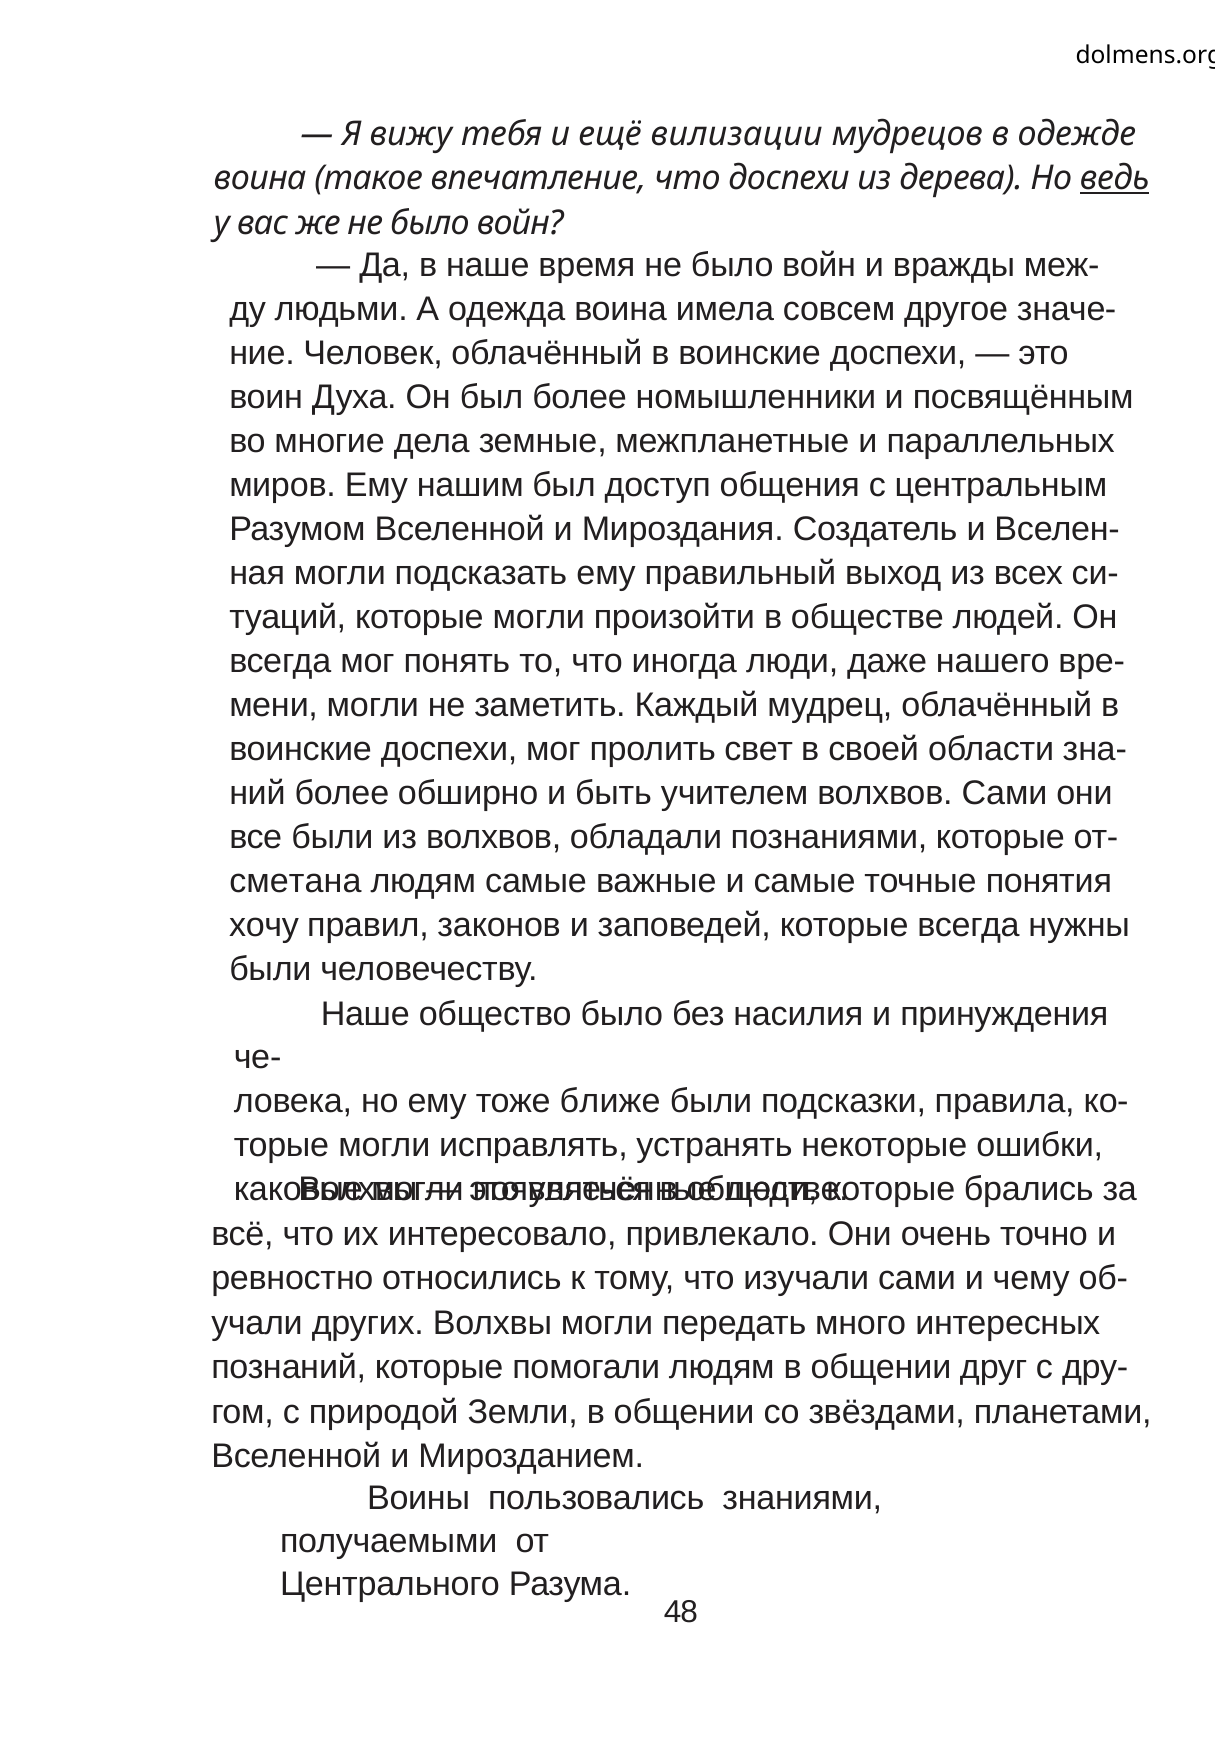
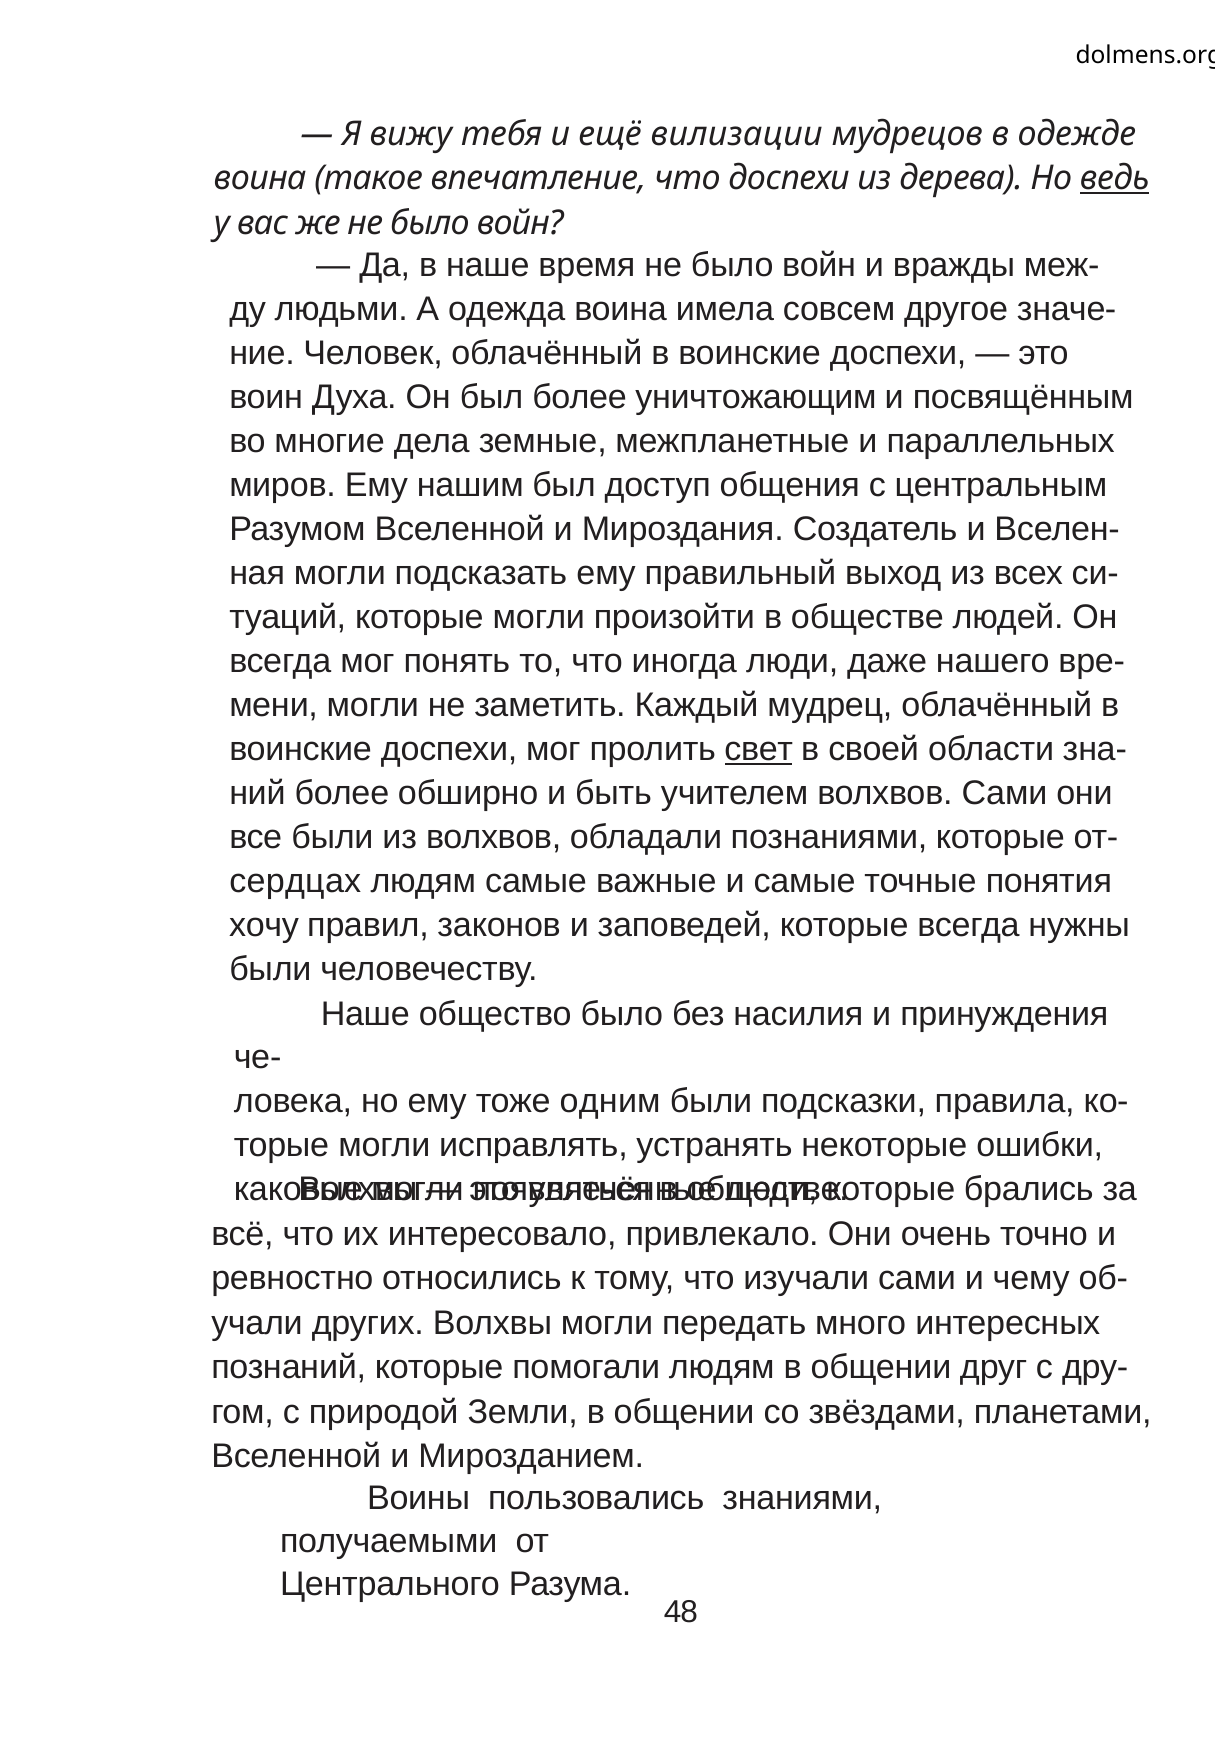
номышленники: номышленники -> уничтожающим
свет underline: none -> present
сметана: сметана -> сердцах
ближе: ближе -> одним
